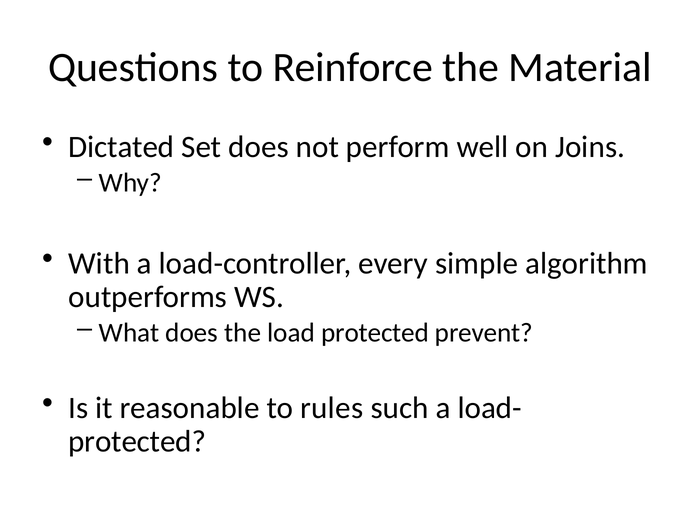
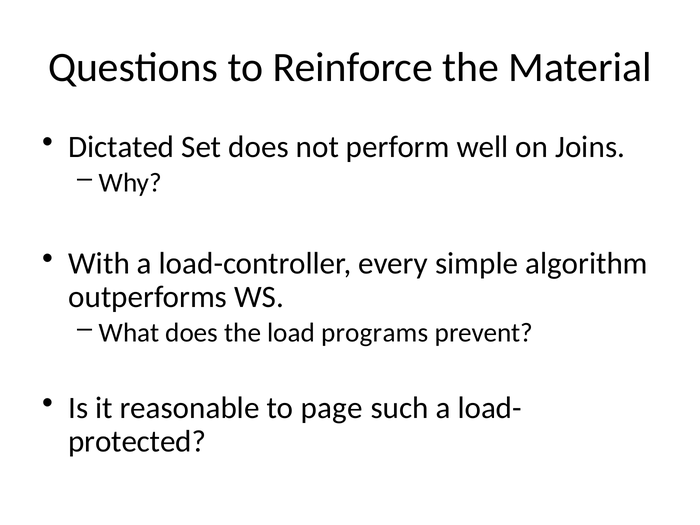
load protected: protected -> programs
rules: rules -> page
